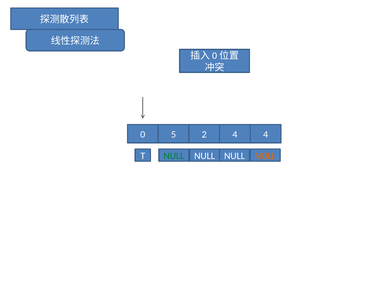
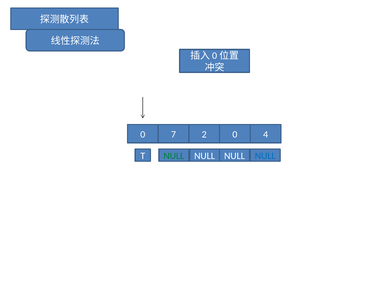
5: 5 -> 7
2 4: 4 -> 0
NULL at (265, 156) colour: orange -> blue
